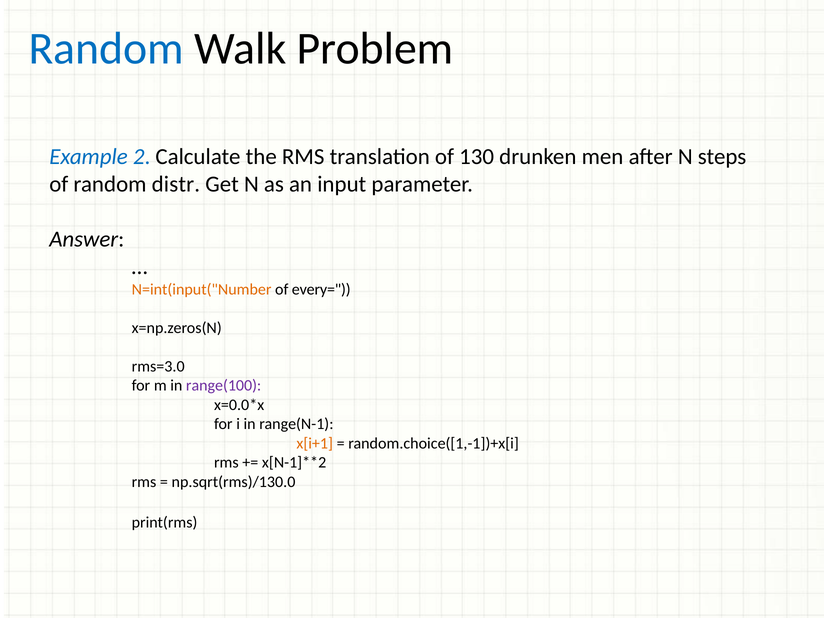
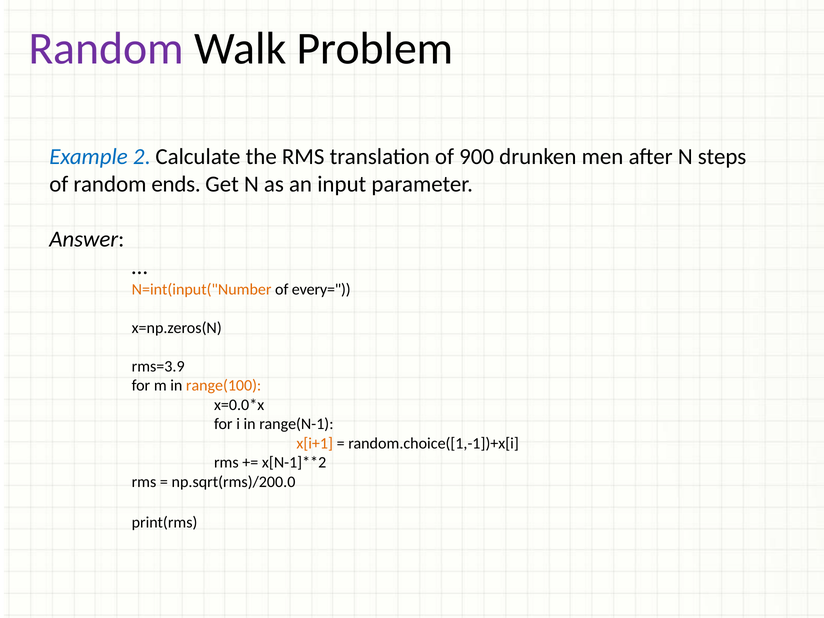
Random at (106, 48) colour: blue -> purple
130: 130 -> 900
distr: distr -> ends
rms=3.0: rms=3.0 -> rms=3.9
range(100 colour: purple -> orange
np.sqrt(rms)/130.0: np.sqrt(rms)/130.0 -> np.sqrt(rms)/200.0
